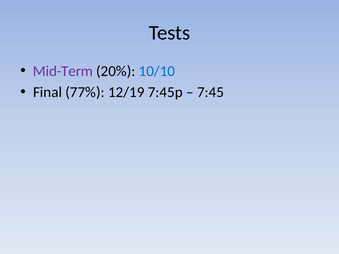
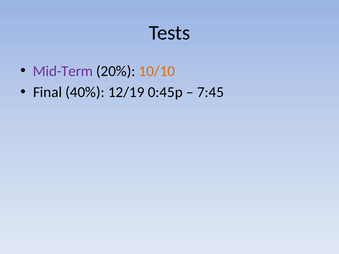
10/10 colour: blue -> orange
77%: 77% -> 40%
7:45p: 7:45p -> 0:45p
